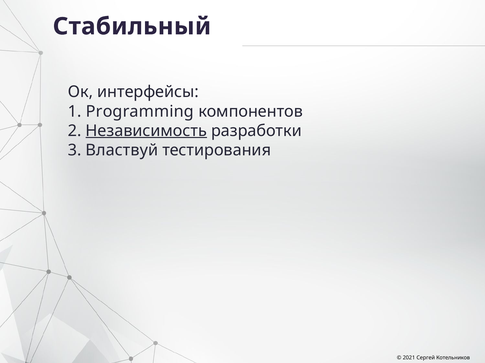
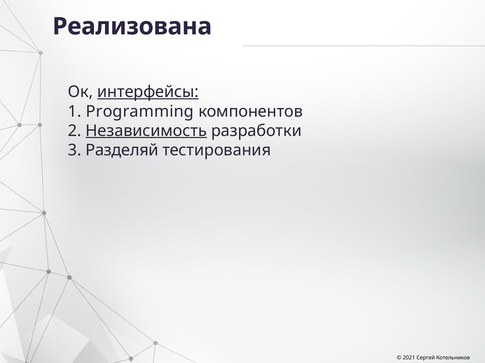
Стабильный: Стабильный -> Реализована
интерфейсы underline: none -> present
Властвуй: Властвуй -> Разделяй
